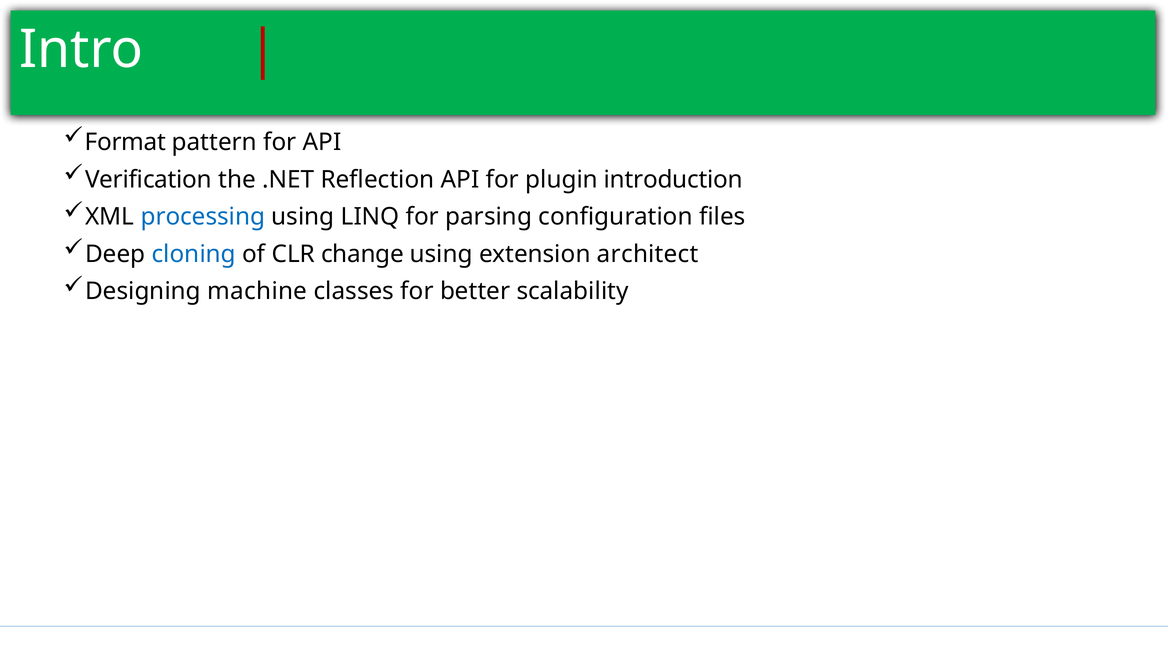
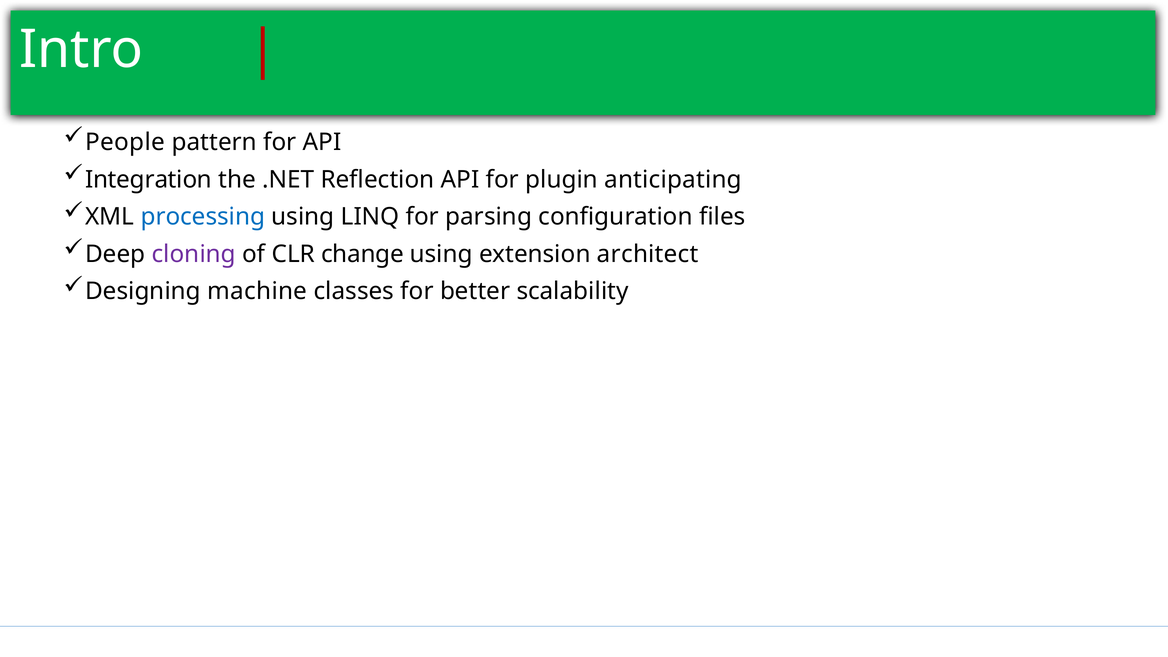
Format: Format -> People
Verification: Verification -> Integration
introduction: introduction -> anticipating
cloning colour: blue -> purple
